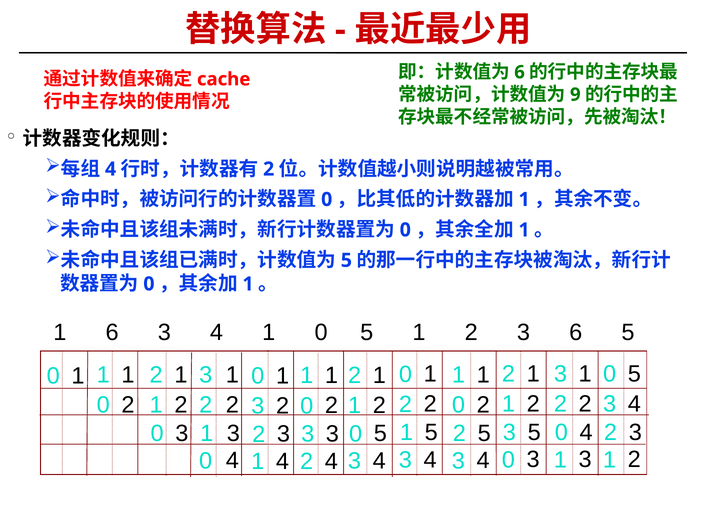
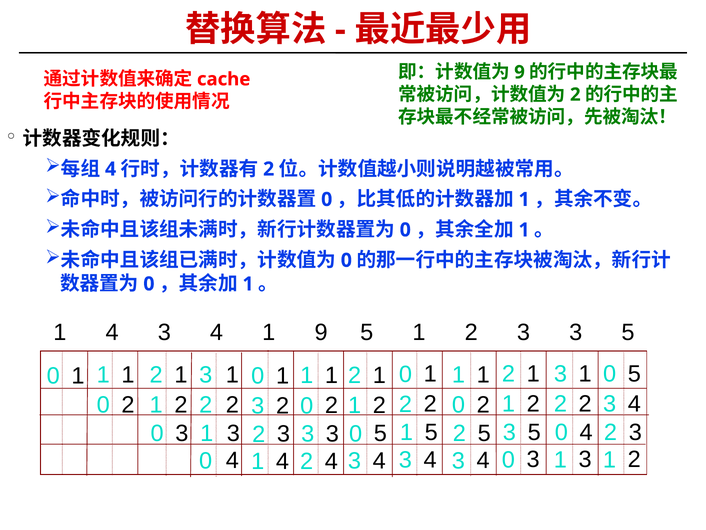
6 at (520, 72): 6 -> 9
9 at (575, 95): 9 -> 2
5 at (346, 260): 5 -> 0
1 6: 6 -> 4
0 at (321, 332): 0 -> 9
2 3 6: 6 -> 3
